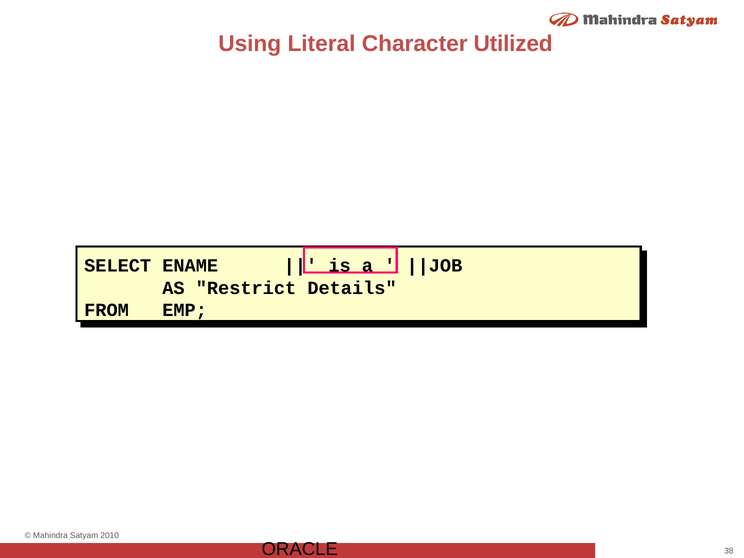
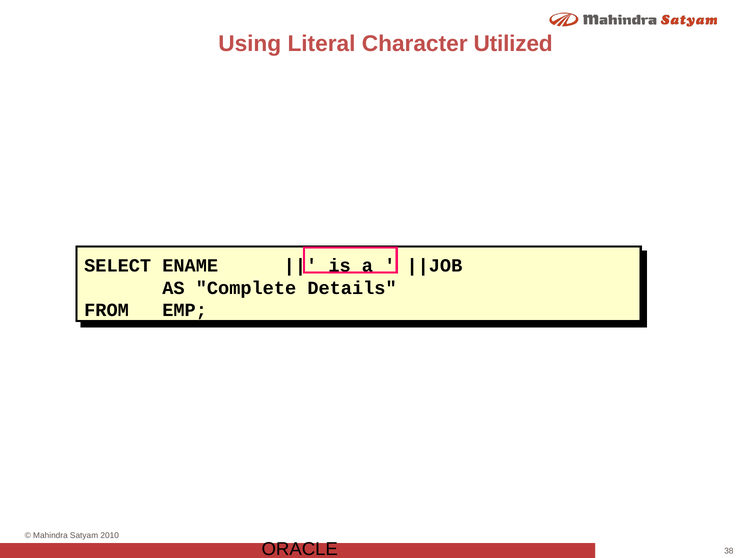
Restrict: Restrict -> Complete
